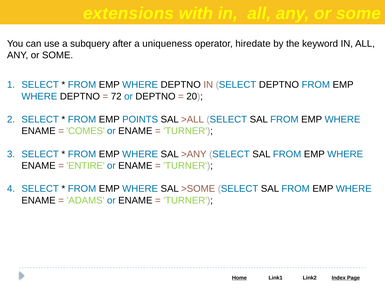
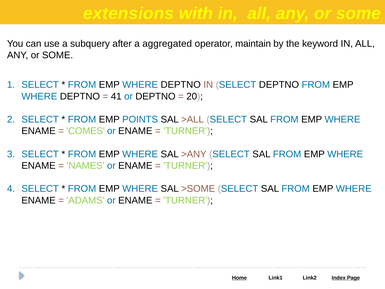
uniqueness: uniqueness -> aggregated
hiredate: hiredate -> maintain
72: 72 -> 41
ENTIRE: ENTIRE -> NAMES
